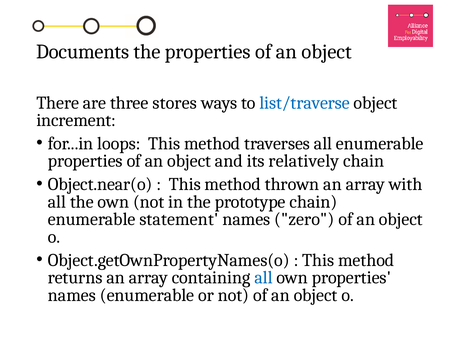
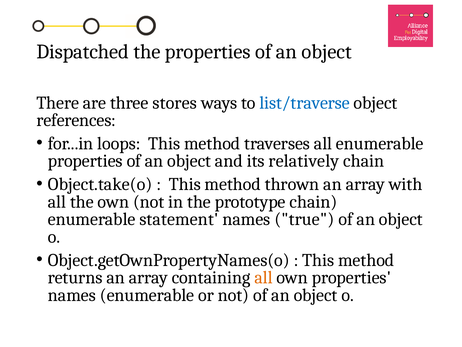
Documents: Documents -> Dispatched
increment: increment -> references
Object.near(o: Object.near(o -> Object.take(o
zero: zero -> true
all at (263, 277) colour: blue -> orange
